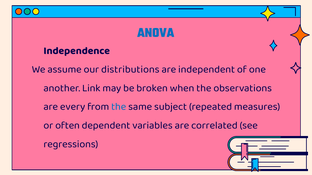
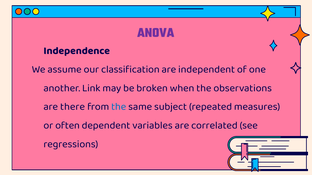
ANOVA colour: blue -> purple
distributions: distributions -> classification
every: every -> there
